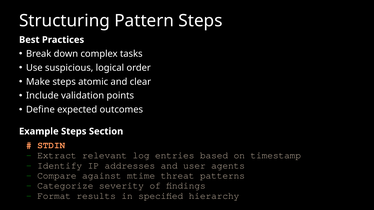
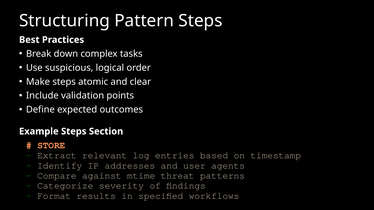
STDIN: STDIN -> STORE
hierarchy: hierarchy -> workflows
